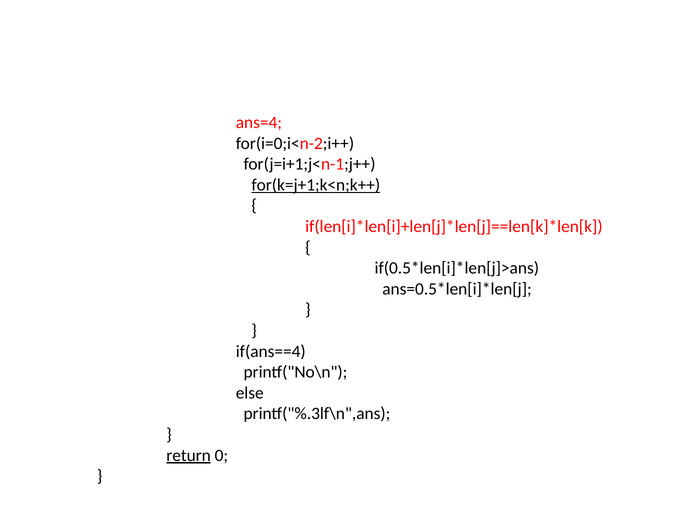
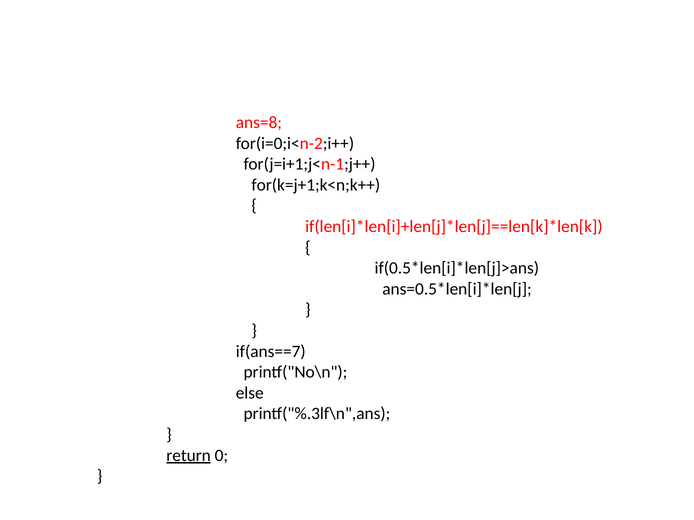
ans=4: ans=4 -> ans=8
for(k=j+1;k<n;k++ underline: present -> none
if(ans==4: if(ans==4 -> if(ans==7
